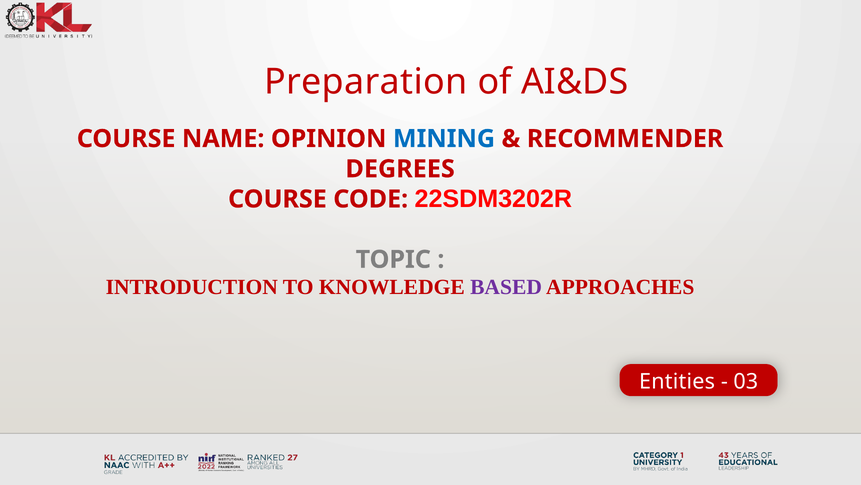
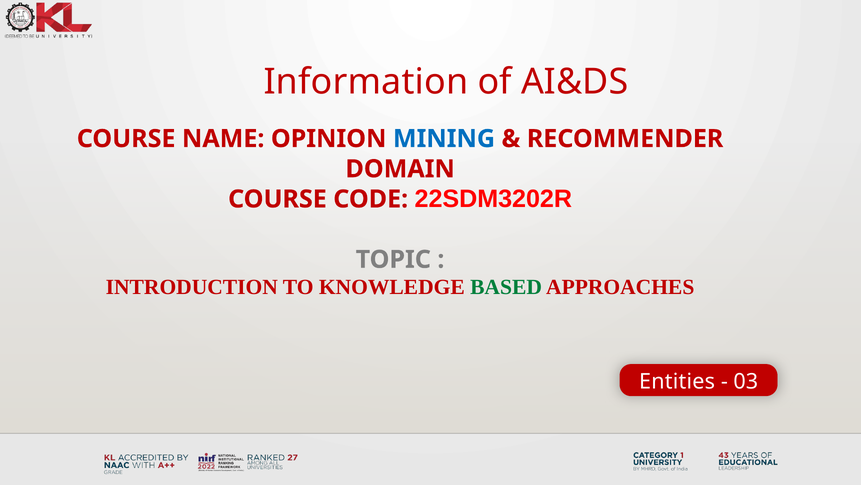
Preparation: Preparation -> Information
DEGREES: DEGREES -> DOMAIN
BASED colour: purple -> green
